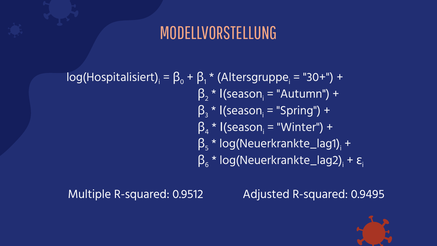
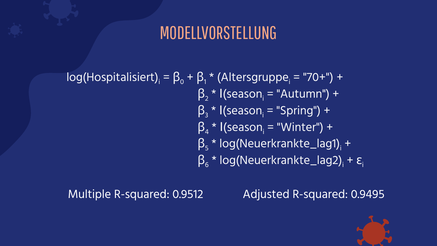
30+: 30+ -> 70+
